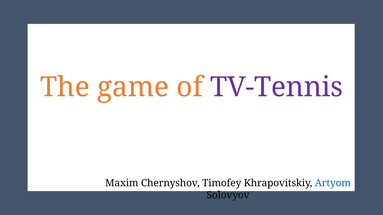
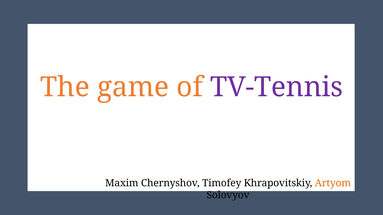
Artyom colour: blue -> orange
